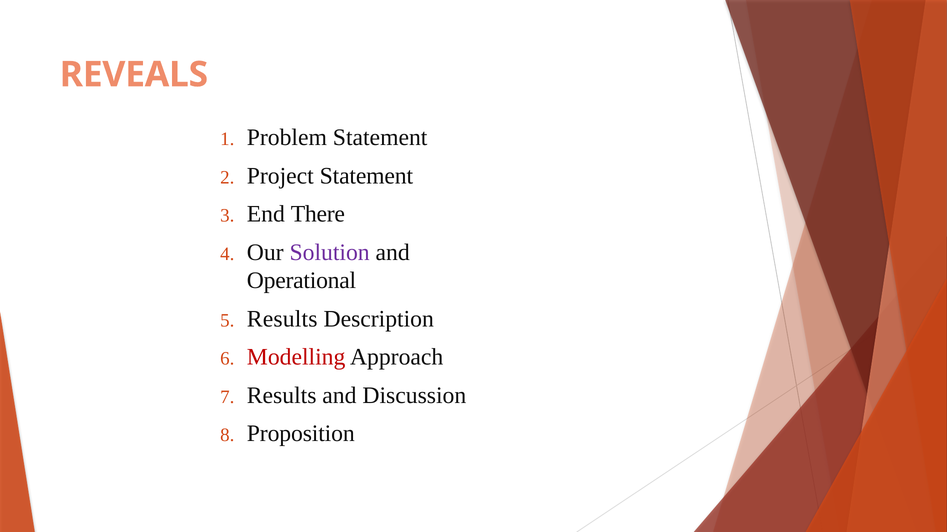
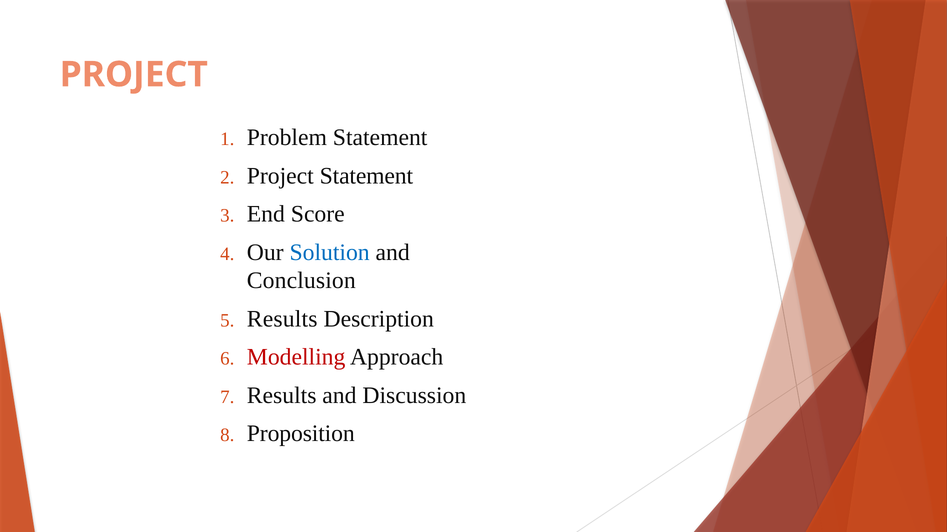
REVEALS at (134, 75): REVEALS -> PROJECT
There: There -> Score
Solution colour: purple -> blue
Operational: Operational -> Conclusion
